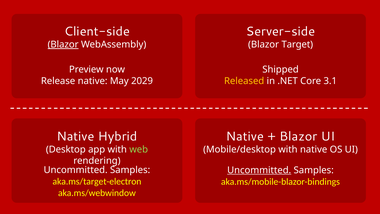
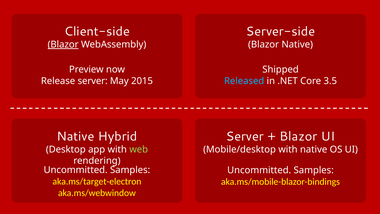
Blazor Target: Target -> Native
Release native: native -> server
2029: 2029 -> 2015
Released colour: yellow -> light blue
3.1: 3.1 -> 3.5
Native at (245, 136): Native -> Server
Uncommitted at (259, 170) underline: present -> none
